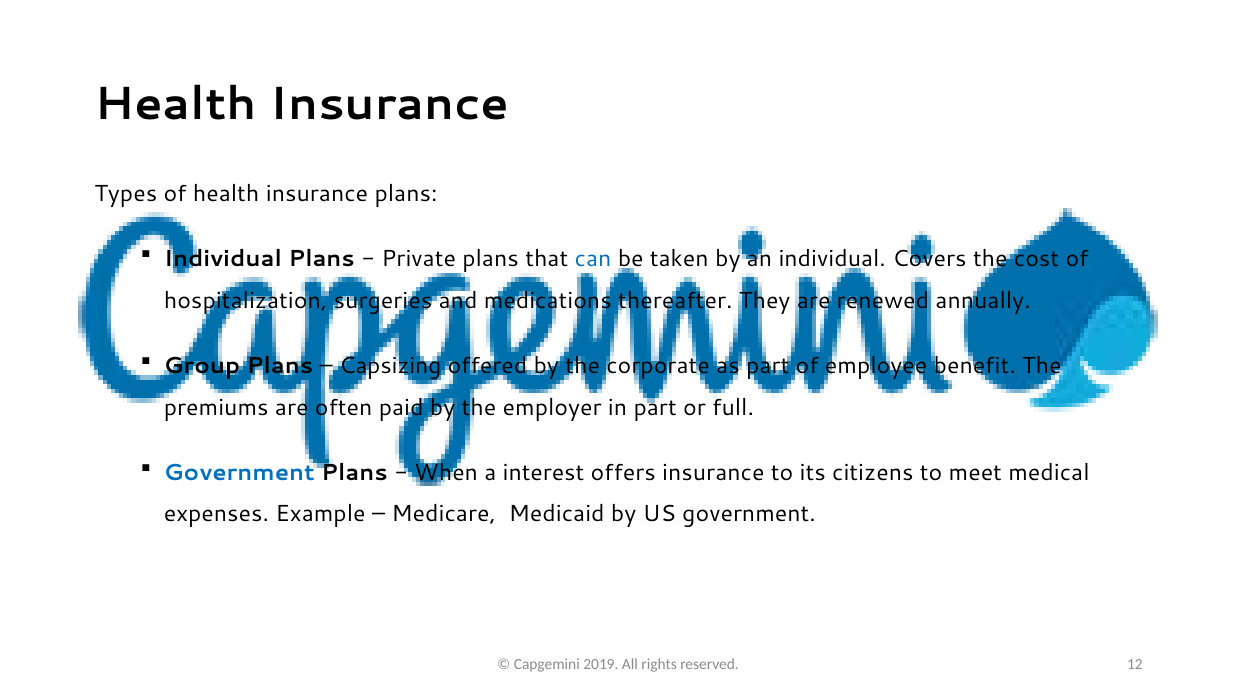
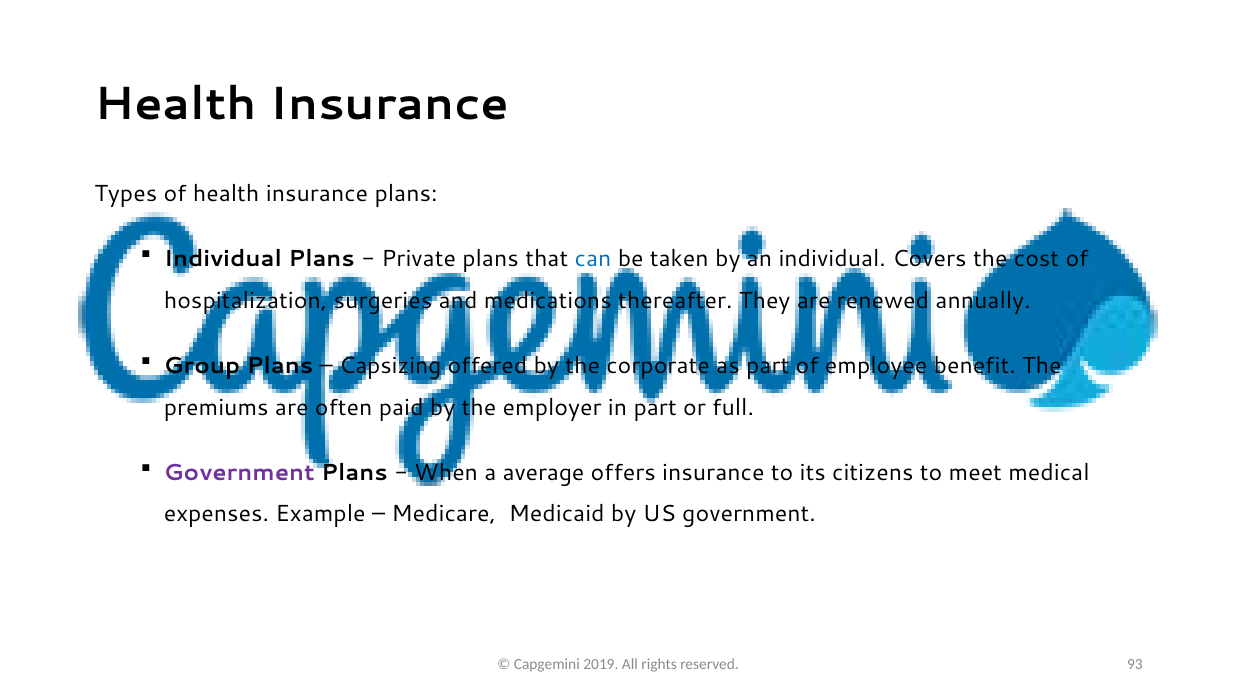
Government at (239, 472) colour: blue -> purple
interest: interest -> average
12: 12 -> 93
